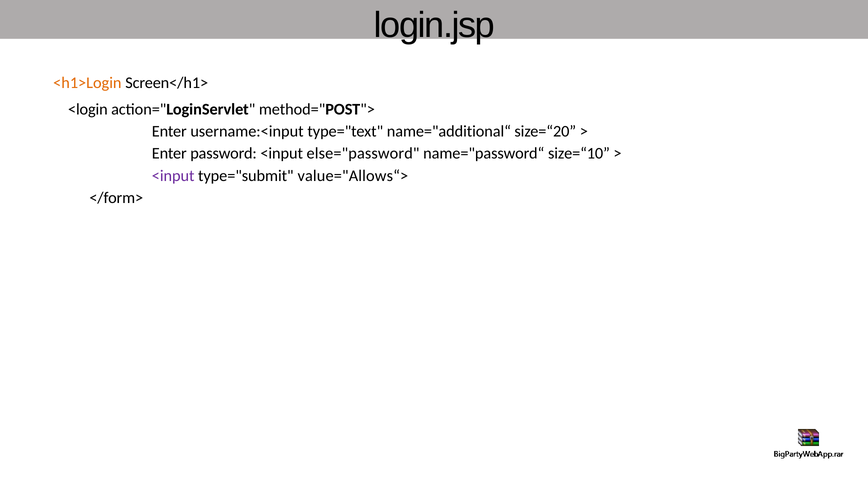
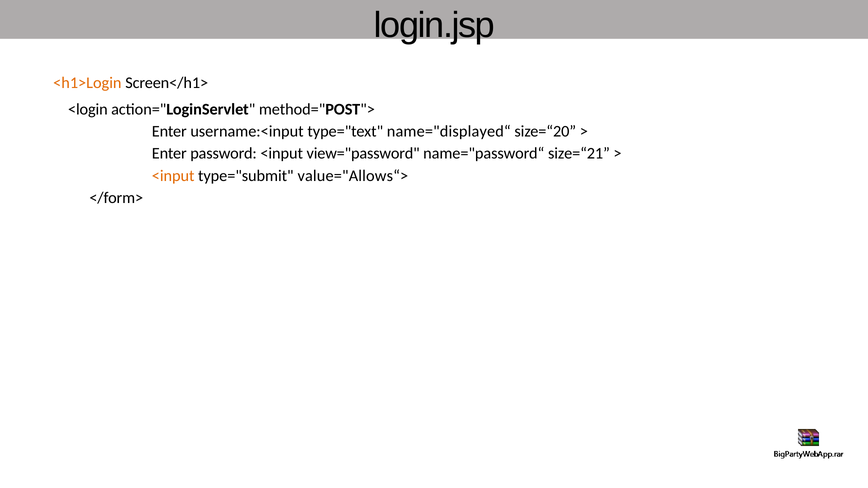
name="additional“: name="additional“ -> name="displayed“
else="password: else="password -> view="password
size=“10: size=“10 -> size=“21
<input at (173, 176) colour: purple -> orange
